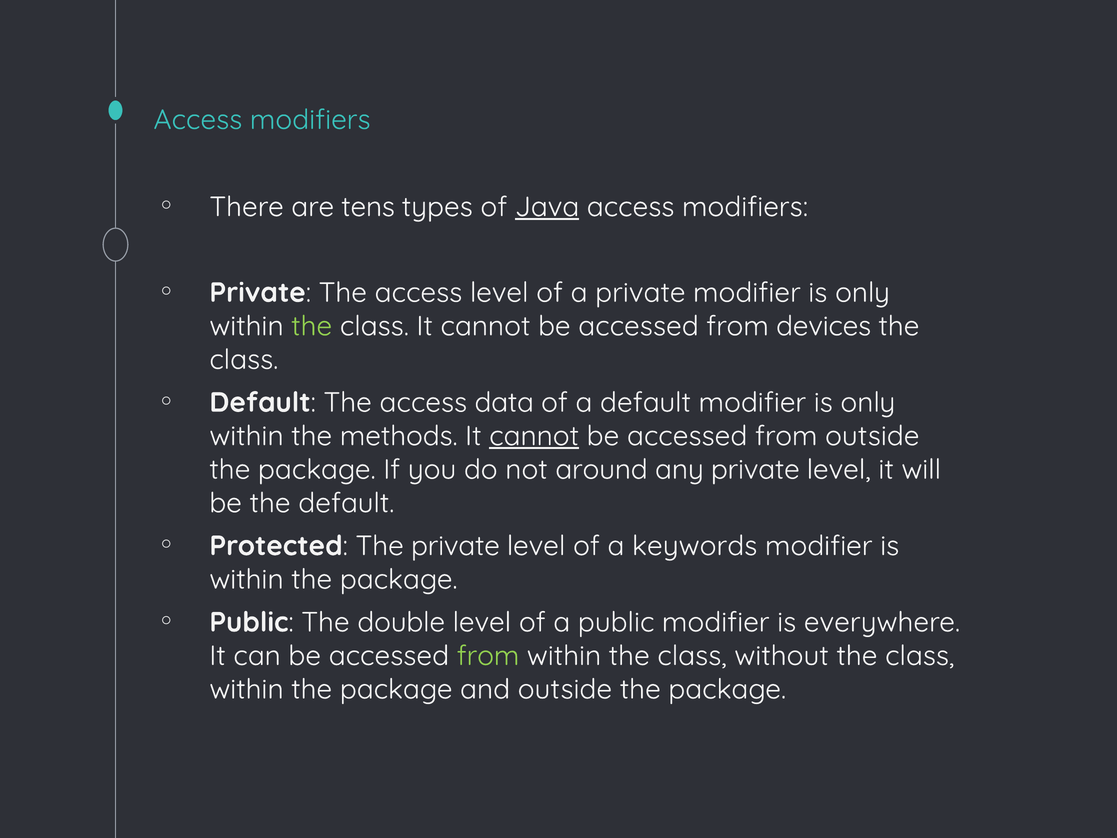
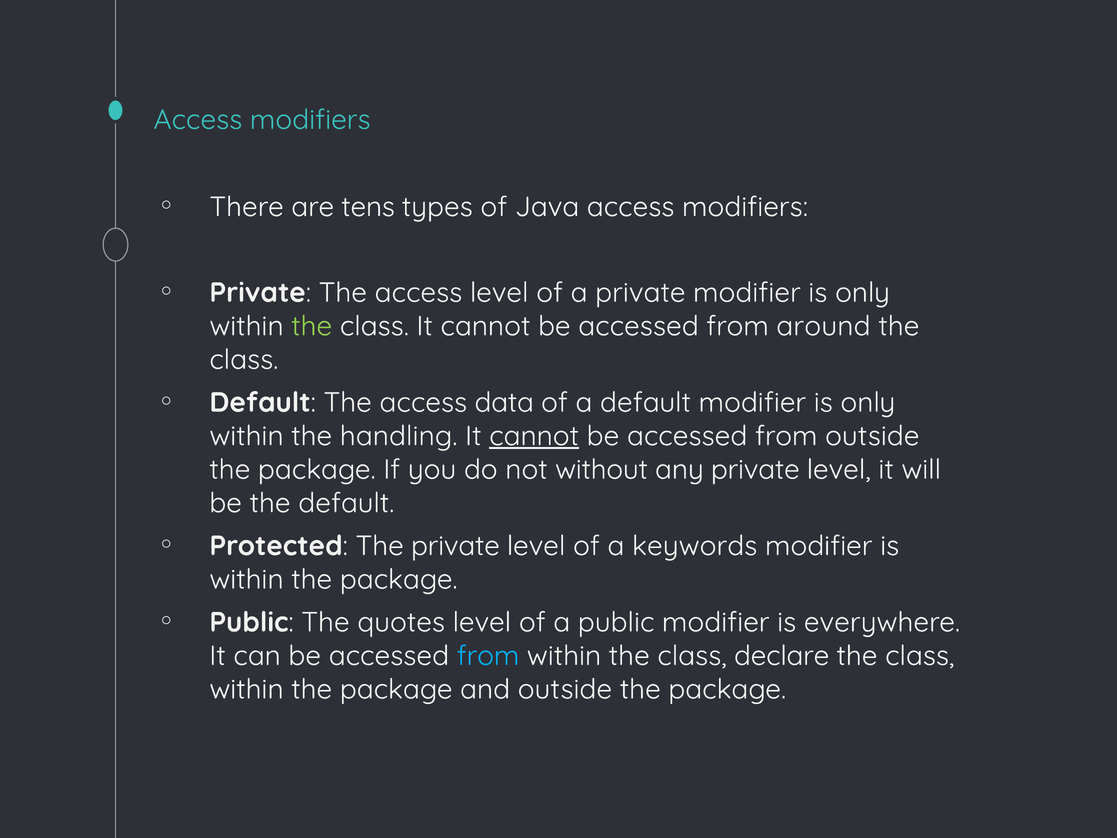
Java underline: present -> none
devices: devices -> around
methods: methods -> handling
around: around -> without
double: double -> quotes
from at (488, 656) colour: light green -> light blue
without: without -> declare
